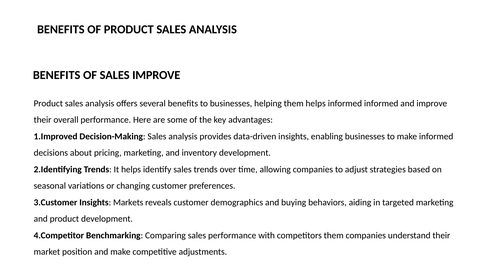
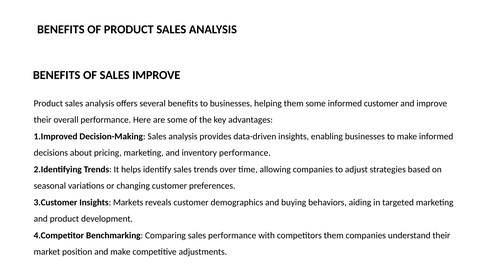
them helps: helps -> some
informed informed: informed -> customer
inventory development: development -> performance
